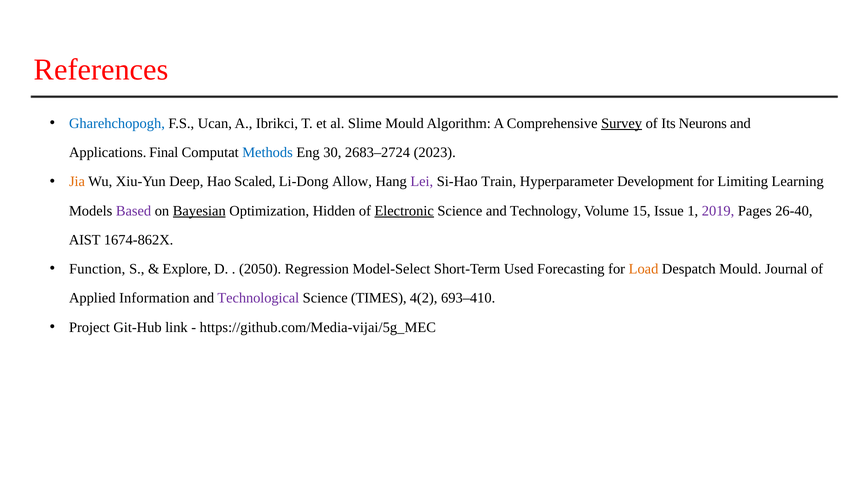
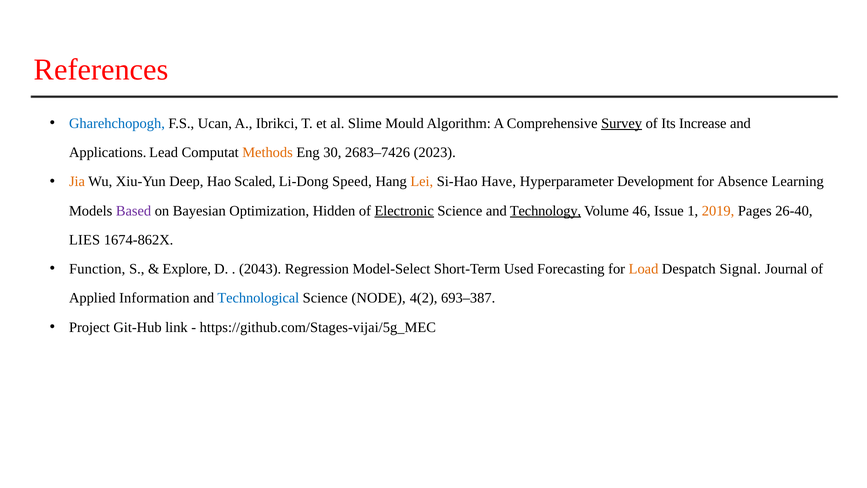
Neurons: Neurons -> Increase
Final: Final -> Lead
Methods colour: blue -> orange
2683–2724: 2683–2724 -> 2683–7426
Allow: Allow -> Speed
Lei colour: purple -> orange
Train: Train -> Have
Limiting: Limiting -> Absence
Bayesian underline: present -> none
Technology underline: none -> present
15: 15 -> 46
2019 colour: purple -> orange
AIST: AIST -> LIES
2050: 2050 -> 2043
Despatch Mould: Mould -> Signal
Technological colour: purple -> blue
TIMES: TIMES -> NODE
693–410: 693–410 -> 693–387
https://github.com/Media-vijai/5g_MEC: https://github.com/Media-vijai/5g_MEC -> https://github.com/Stages-vijai/5g_MEC
